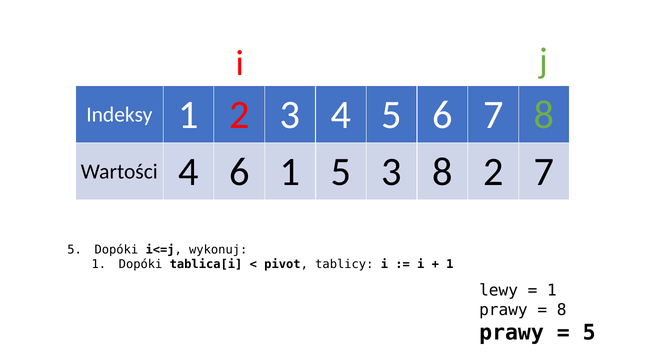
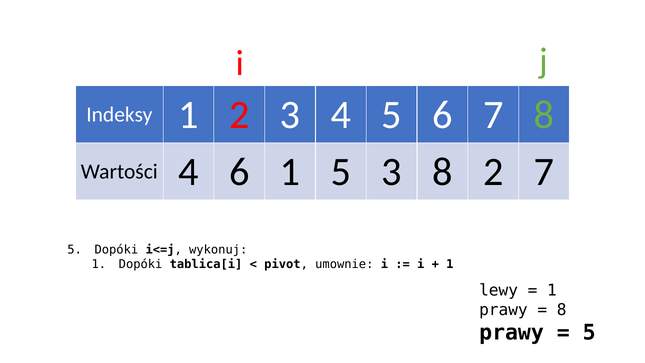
tablicy: tablicy -> umownie
